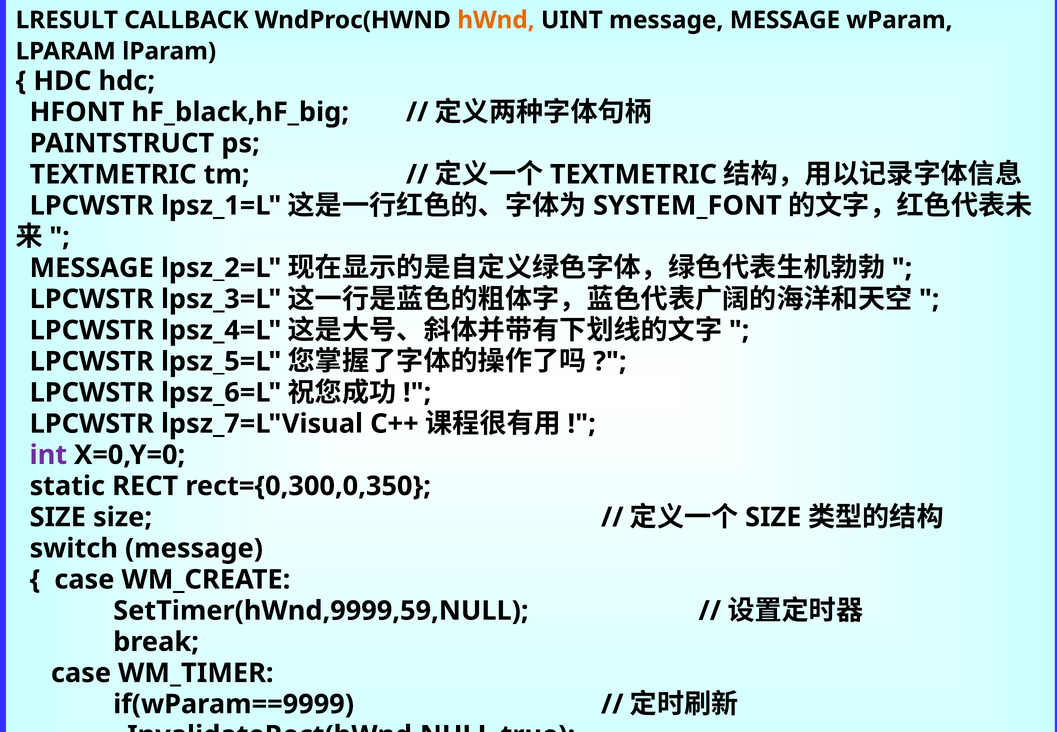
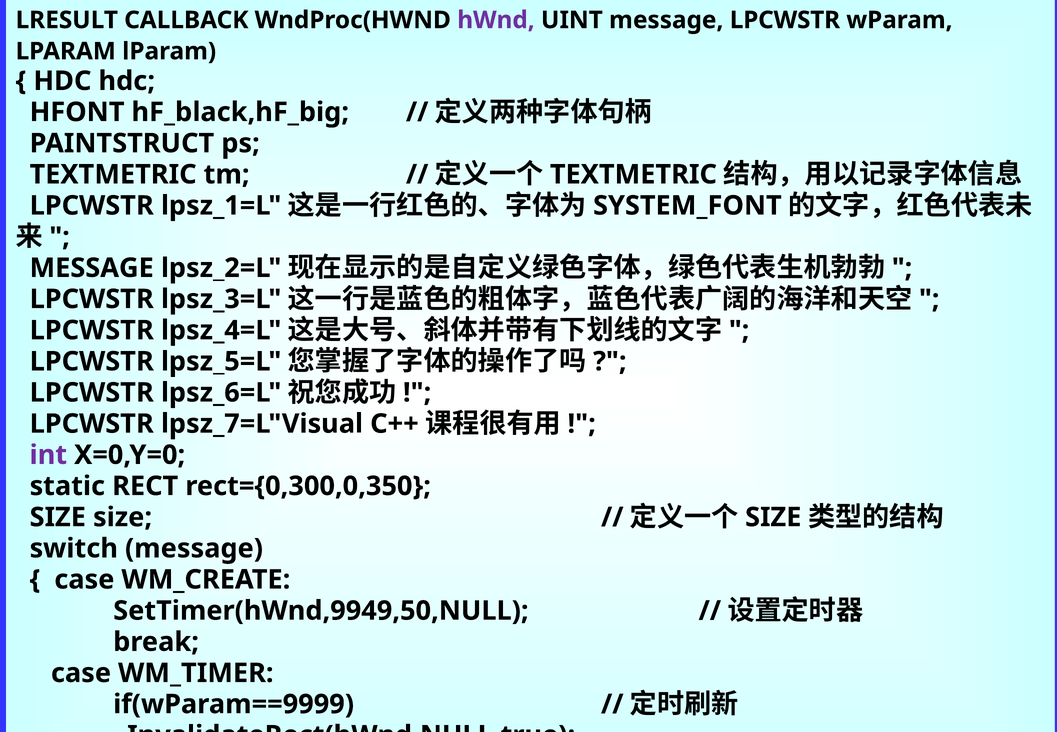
hWnd colour: orange -> purple
message MESSAGE: MESSAGE -> LPCWSTR
SetTimer(hWnd,9999,59,NULL: SetTimer(hWnd,9999,59,NULL -> SetTimer(hWnd,9949,50,NULL
